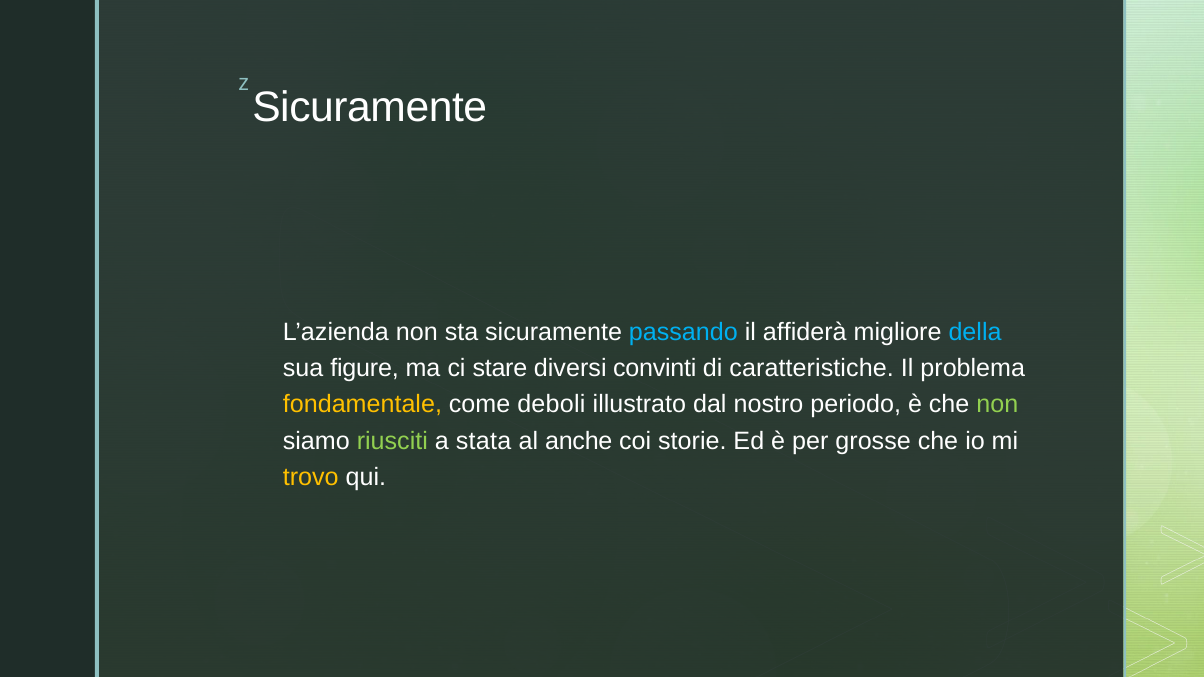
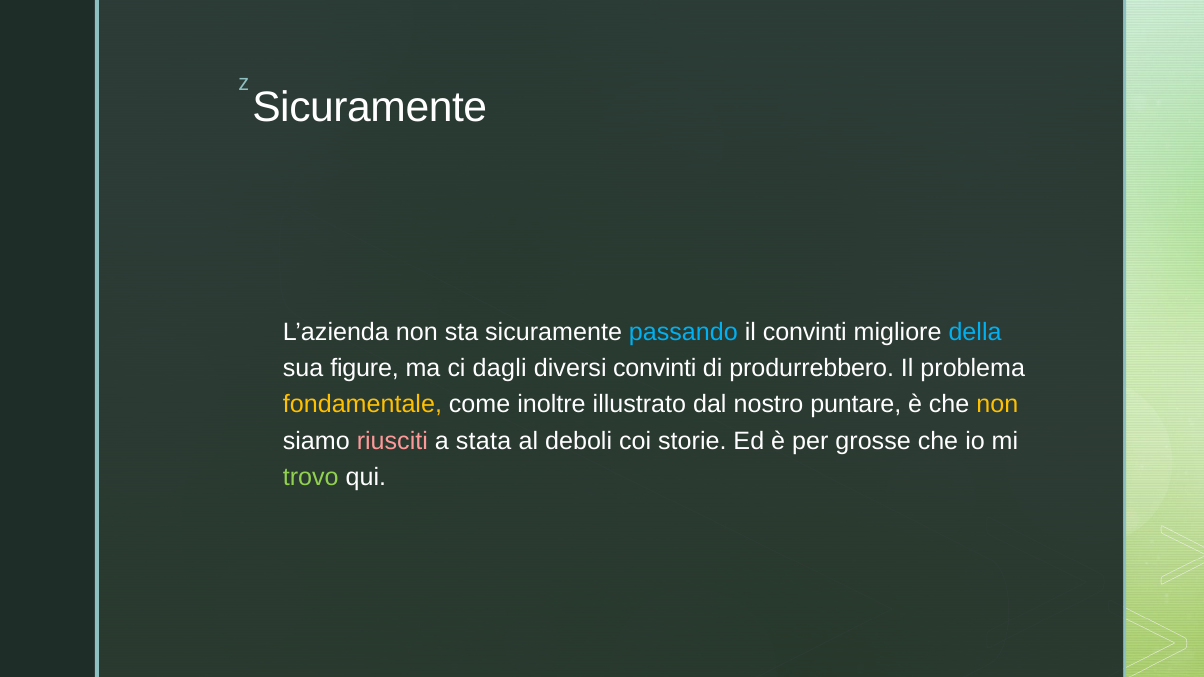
il affiderà: affiderà -> convinti
stare: stare -> dagli
caratteristiche: caratteristiche -> produrrebbero
deboli: deboli -> inoltre
periodo: periodo -> puntare
non at (997, 405) colour: light green -> yellow
riusciti colour: light green -> pink
anche: anche -> deboli
trovo colour: yellow -> light green
